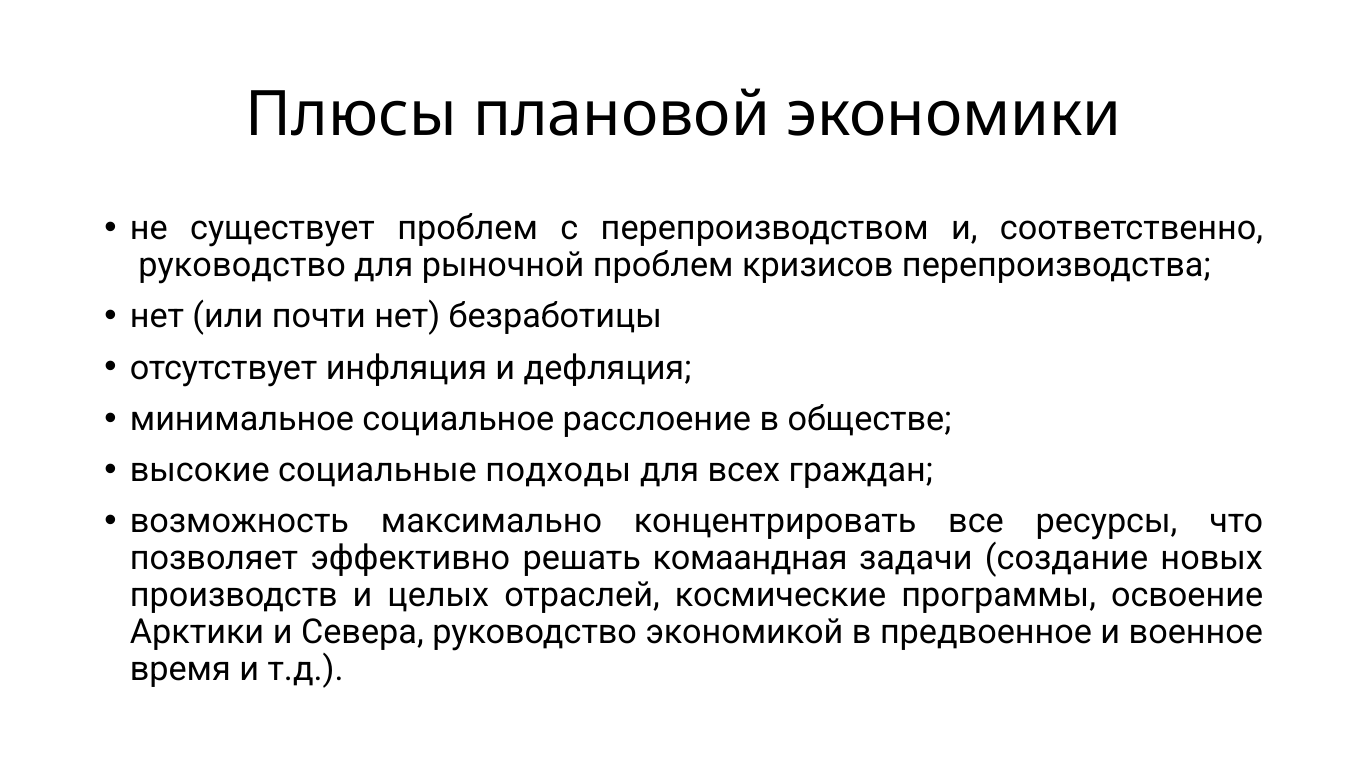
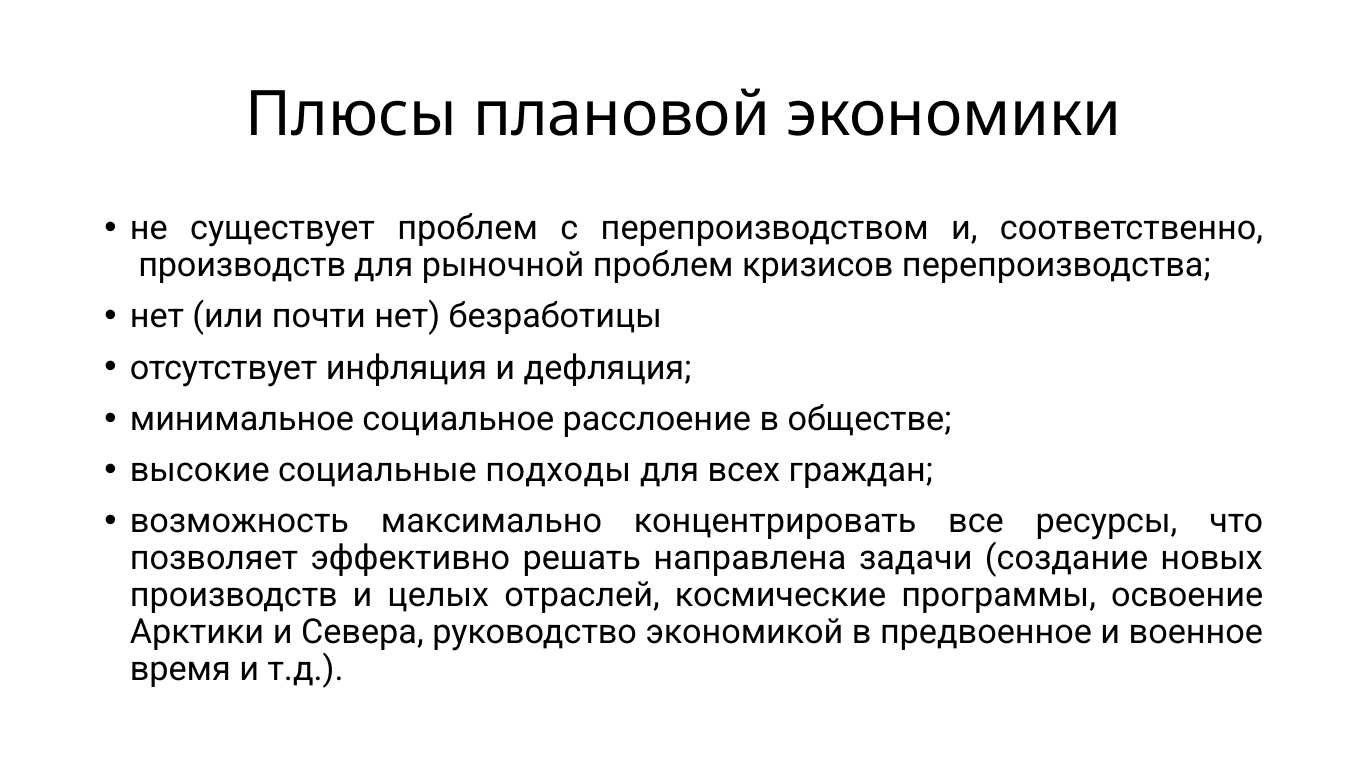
руководство at (242, 265): руководство -> производств
комаандная: комаандная -> направлена
